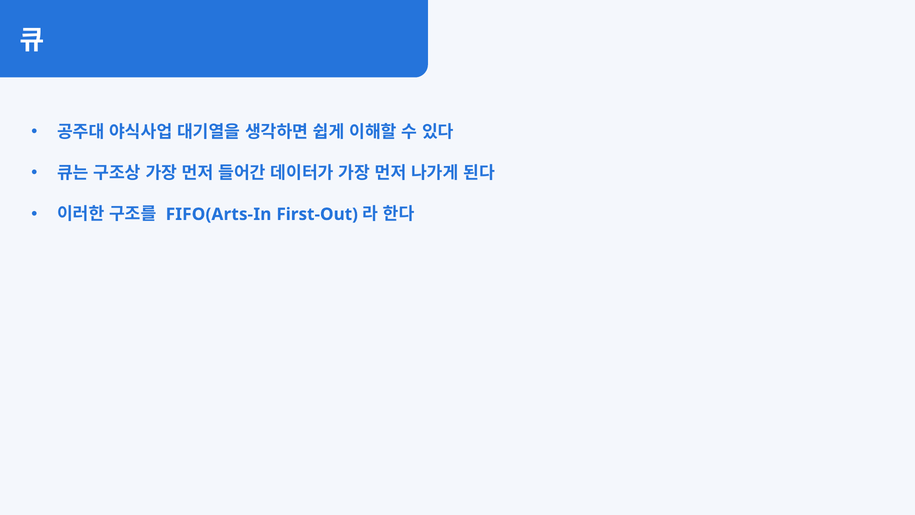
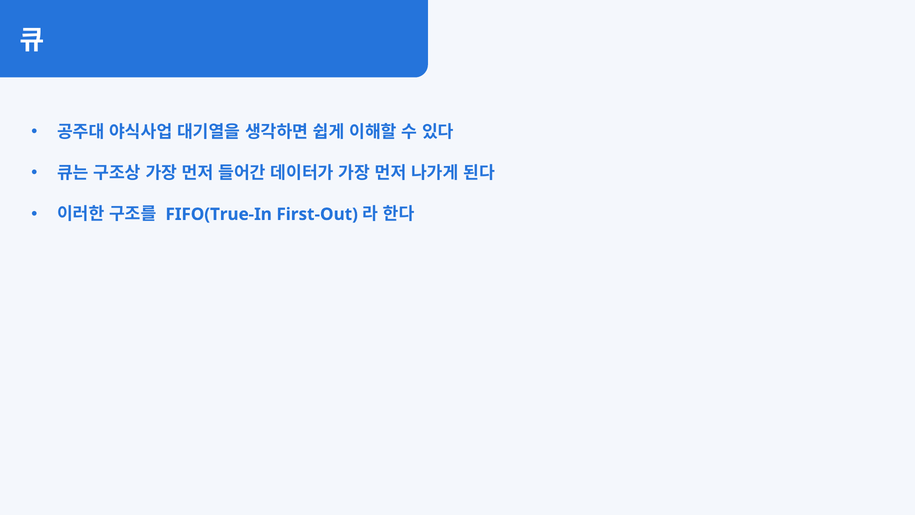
FIFO(Arts-In: FIFO(Arts-In -> FIFO(True-In
